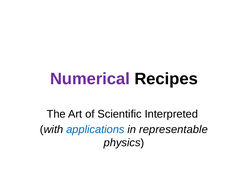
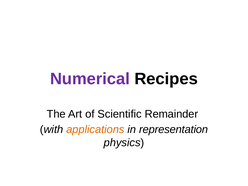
Interpreted: Interpreted -> Remainder
applications colour: blue -> orange
representable: representable -> representation
